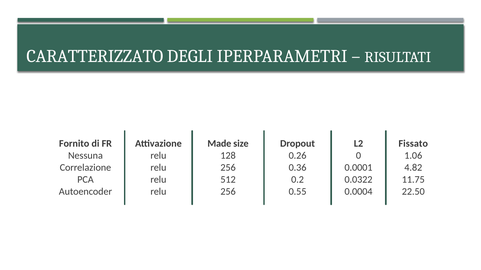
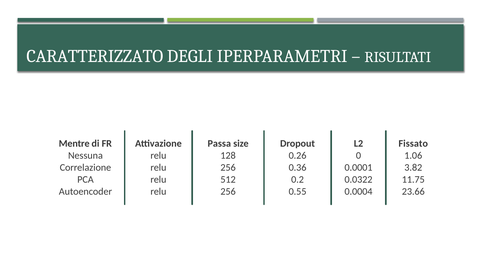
Fornito: Fornito -> Mentre
Made: Made -> Passa
4.82: 4.82 -> 3.82
22.50: 22.50 -> 23.66
